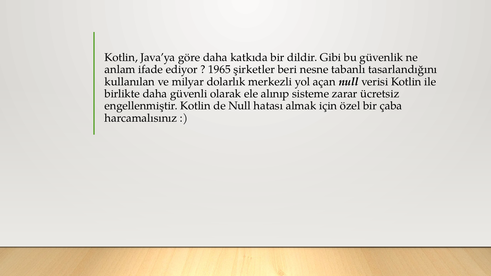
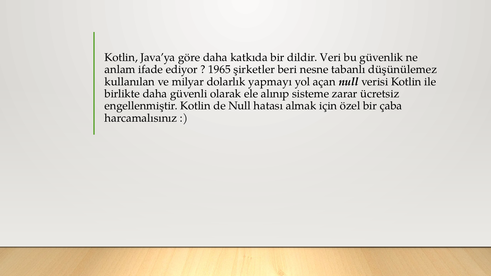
Gibi: Gibi -> Veri
tasarlandığını: tasarlandığını -> düşünülemez
merkezli: merkezli -> yapmayı
